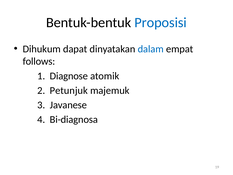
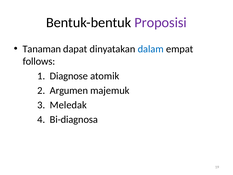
Proposisi colour: blue -> purple
Dihukum: Dihukum -> Tanaman
Petunjuk: Petunjuk -> Argumen
Javanese: Javanese -> Meledak
